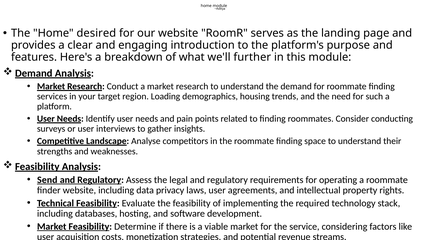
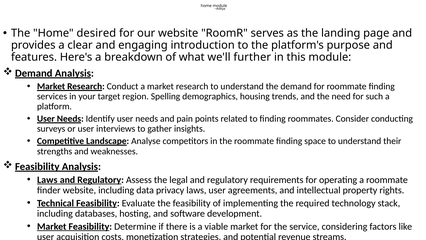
Loading: Loading -> Spelling
Send at (47, 179): Send -> Laws
